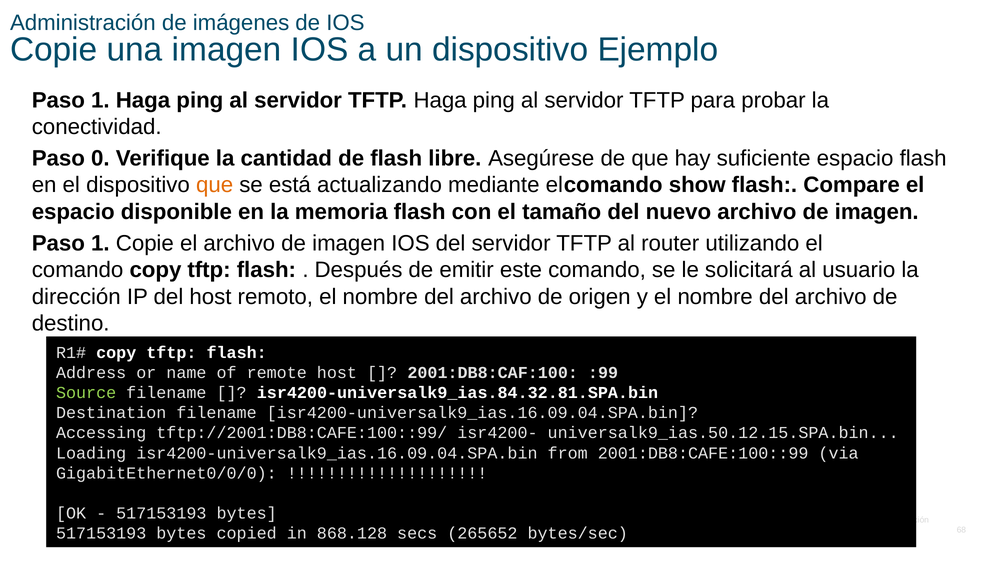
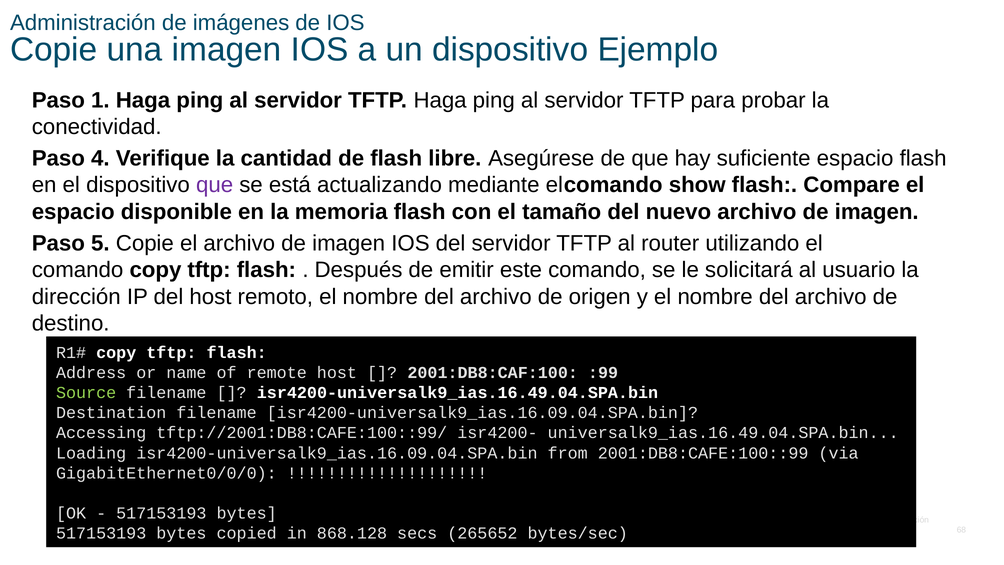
0: 0 -> 4
que at (215, 185) colour: orange -> purple
1 at (100, 243): 1 -> 5
isr4200-universalk9_ias.84.32.81.SPA.bin: isr4200-universalk9_ias.84.32.81.SPA.bin -> isr4200-universalk9_ias.16.49.04.SPA.bin
universalk9_ias.50.12.15.SPA.bin: universalk9_ias.50.12.15.SPA.bin -> universalk9_ias.16.49.04.SPA.bin
